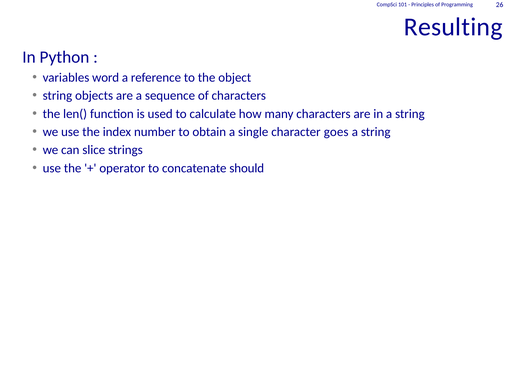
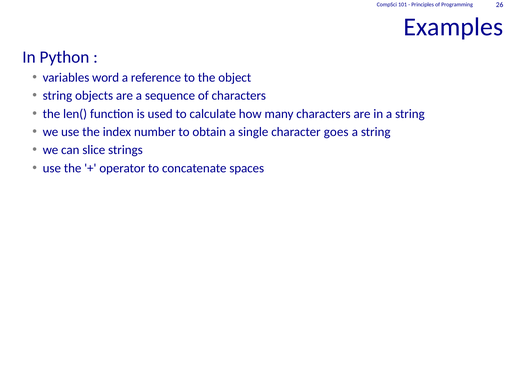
Resulting: Resulting -> Examples
should: should -> spaces
